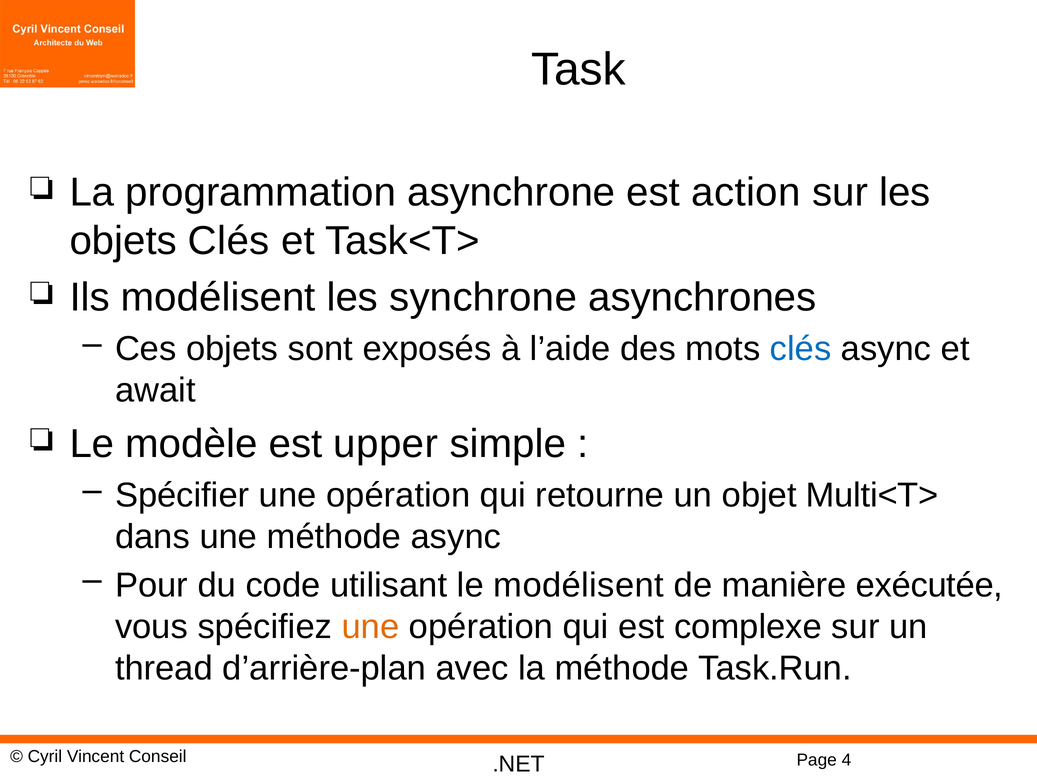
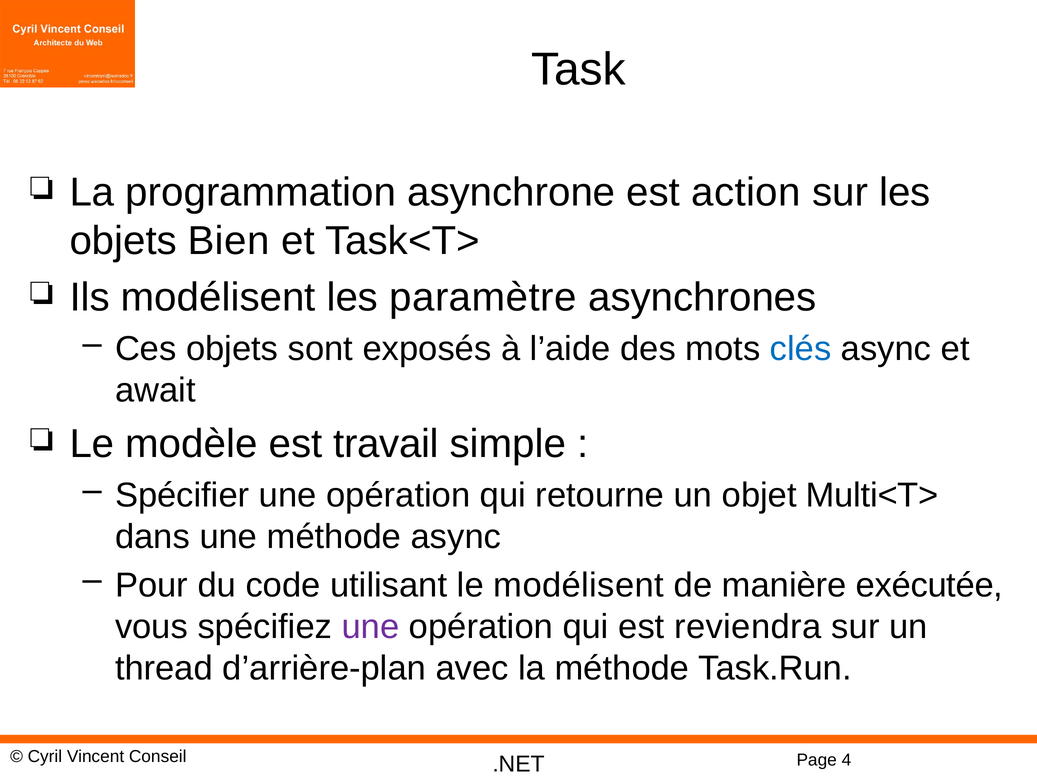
objets Clés: Clés -> Bien
synchrone: synchrone -> paramètre
upper: upper -> travail
une at (371, 627) colour: orange -> purple
complexe: complexe -> reviendra
